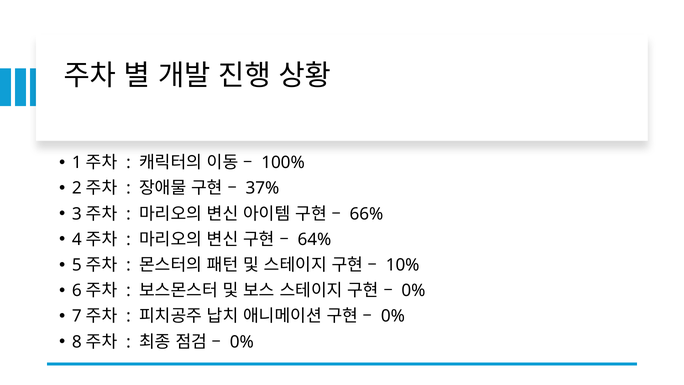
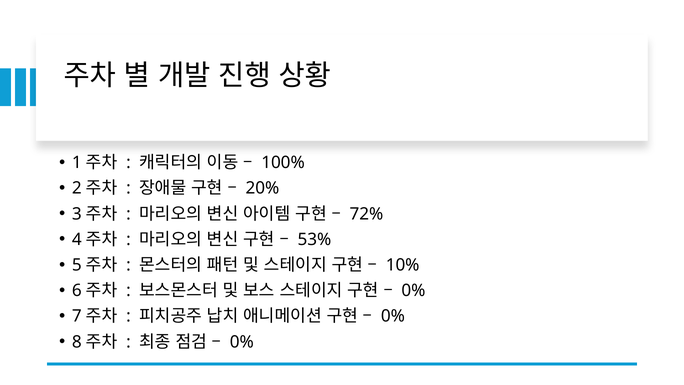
37%: 37% -> 20%
66%: 66% -> 72%
64%: 64% -> 53%
